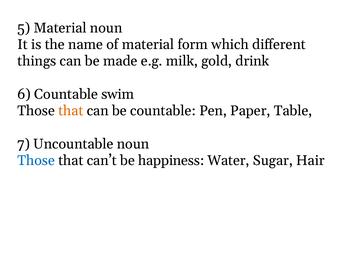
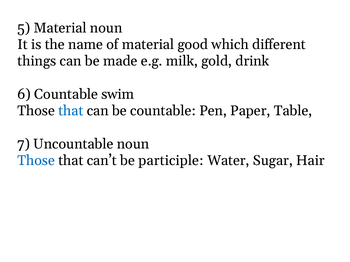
form: form -> good
that at (71, 111) colour: orange -> blue
happiness: happiness -> participle
